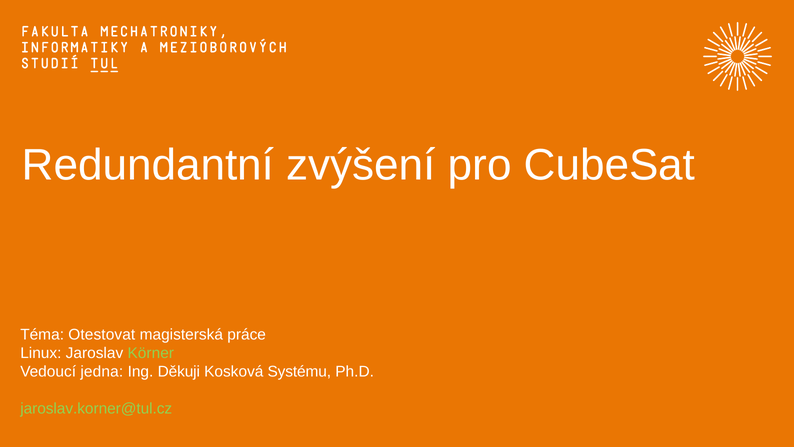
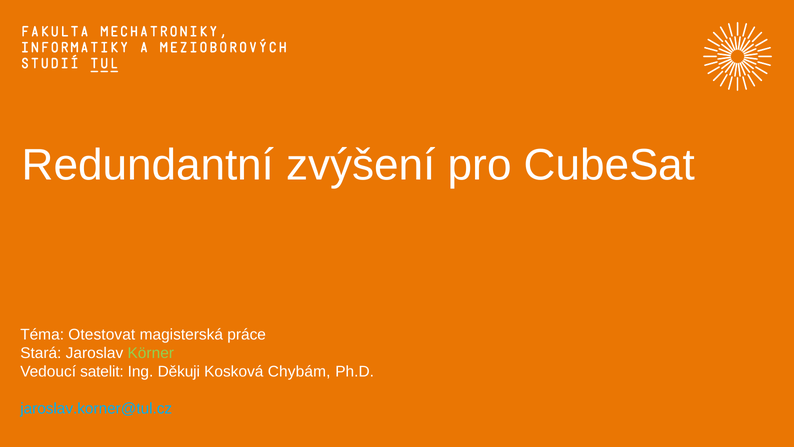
Linux: Linux -> Stará
jedna: jedna -> satelit
Systému: Systému -> Chybám
jaroslav.korner@tul.cz colour: light green -> light blue
